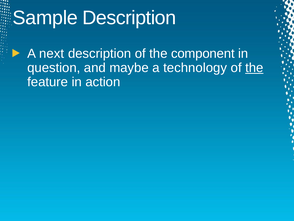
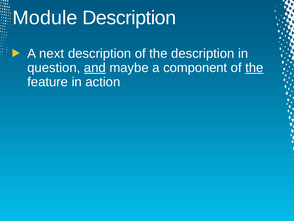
Sample: Sample -> Module
the component: component -> description
and underline: none -> present
technology: technology -> component
